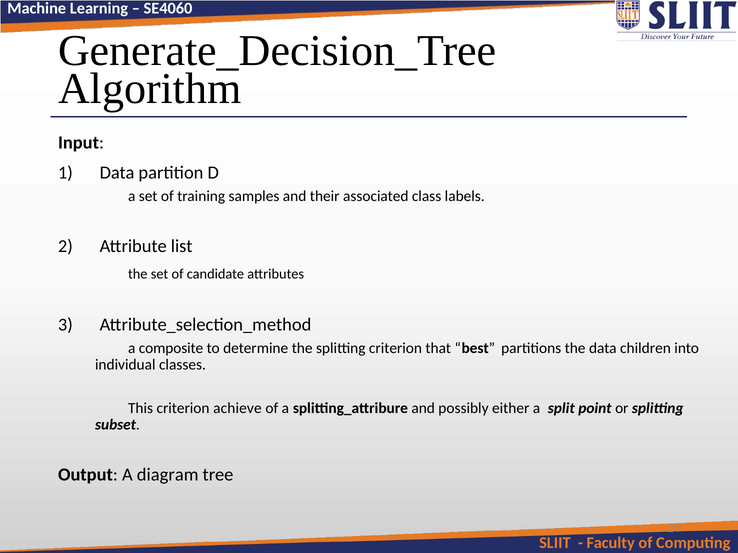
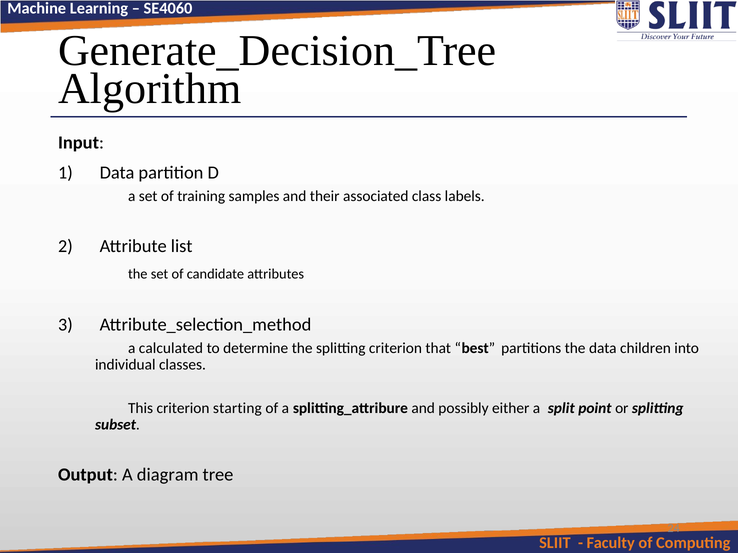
composite: composite -> calculated
achieve: achieve -> starting
